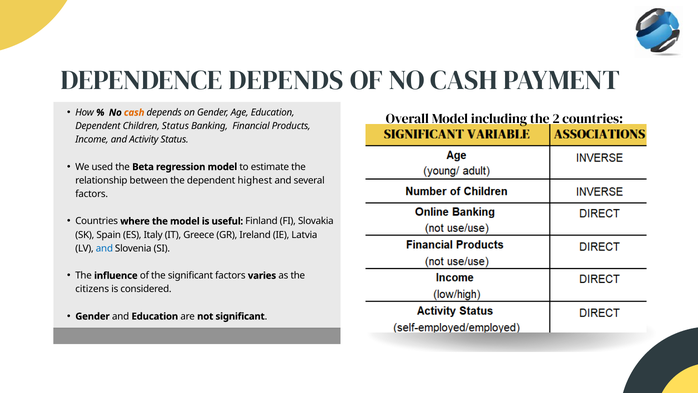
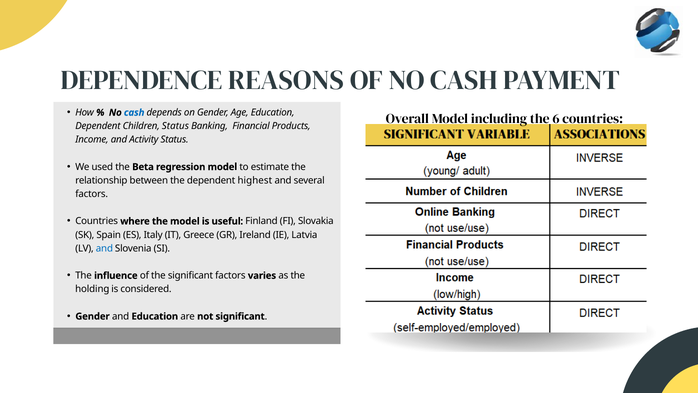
DEPENDENCE DEPENDS: DEPENDS -> REASONS
cash at (134, 112) colour: orange -> blue
2: 2 -> 6
citizens: citizens -> holding
